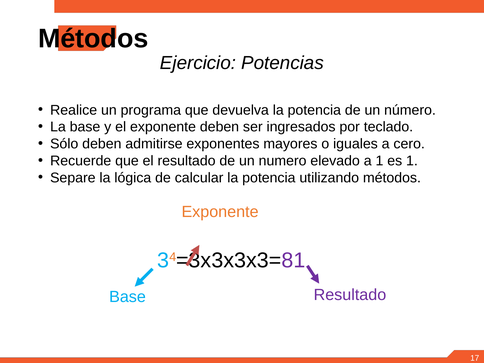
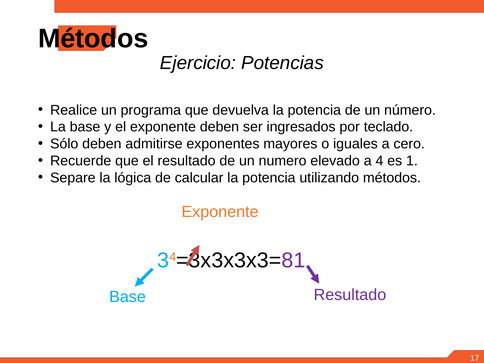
a 1: 1 -> 4
